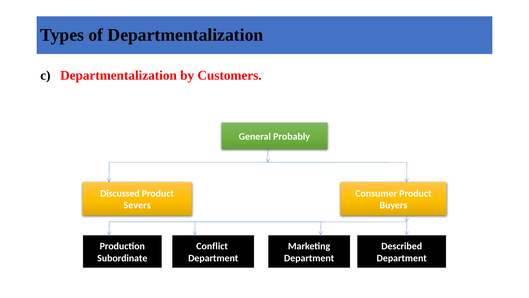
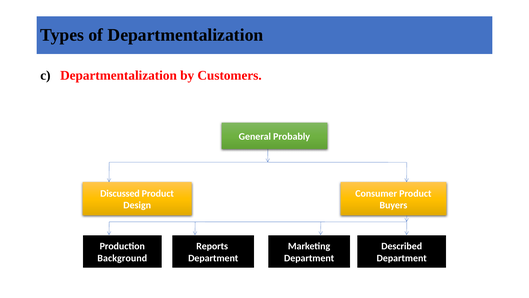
Severs: Severs -> Design
Conflict: Conflict -> Reports
Subordinate: Subordinate -> Background
